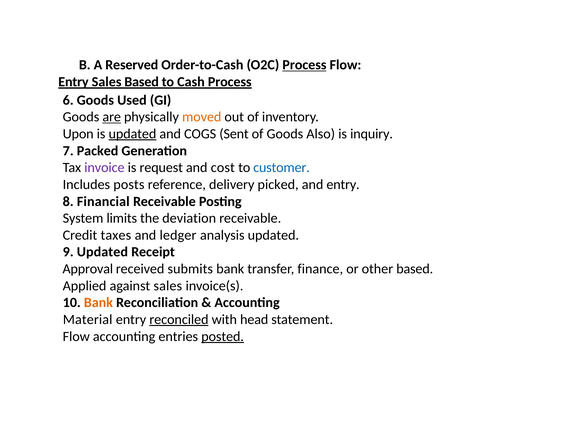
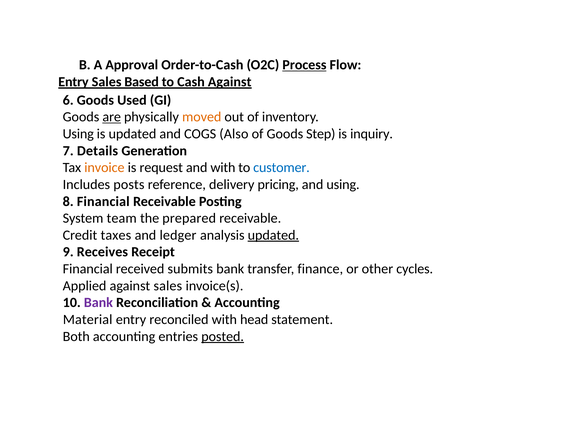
Reserved: Reserved -> Approval
Cash Process: Process -> Against
Upon at (78, 134): Upon -> Using
updated at (132, 134) underline: present -> none
Sent: Sent -> Also
Also: Also -> Step
Packed: Packed -> Details
invoice colour: purple -> orange
and cost: cost -> with
picked: picked -> pricing
and entry: entry -> using
limits: limits -> team
deviation: deviation -> prepared
updated at (273, 235) underline: none -> present
9 Updated: Updated -> Receives
Approval at (88, 269): Approval -> Financial
other based: based -> cycles
Bank at (98, 303) colour: orange -> purple
reconciled underline: present -> none
Flow at (76, 337): Flow -> Both
